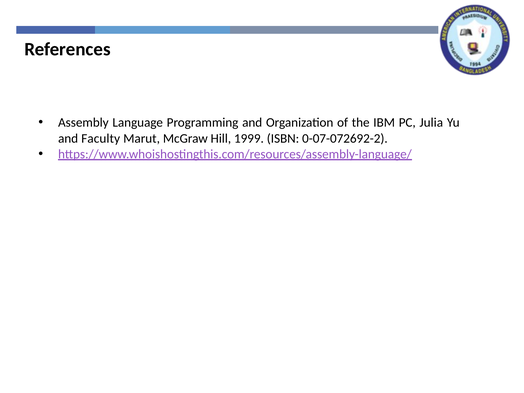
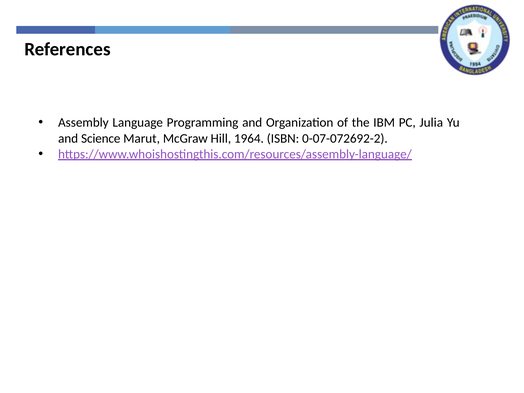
Faculty: Faculty -> Science
1999: 1999 -> 1964
